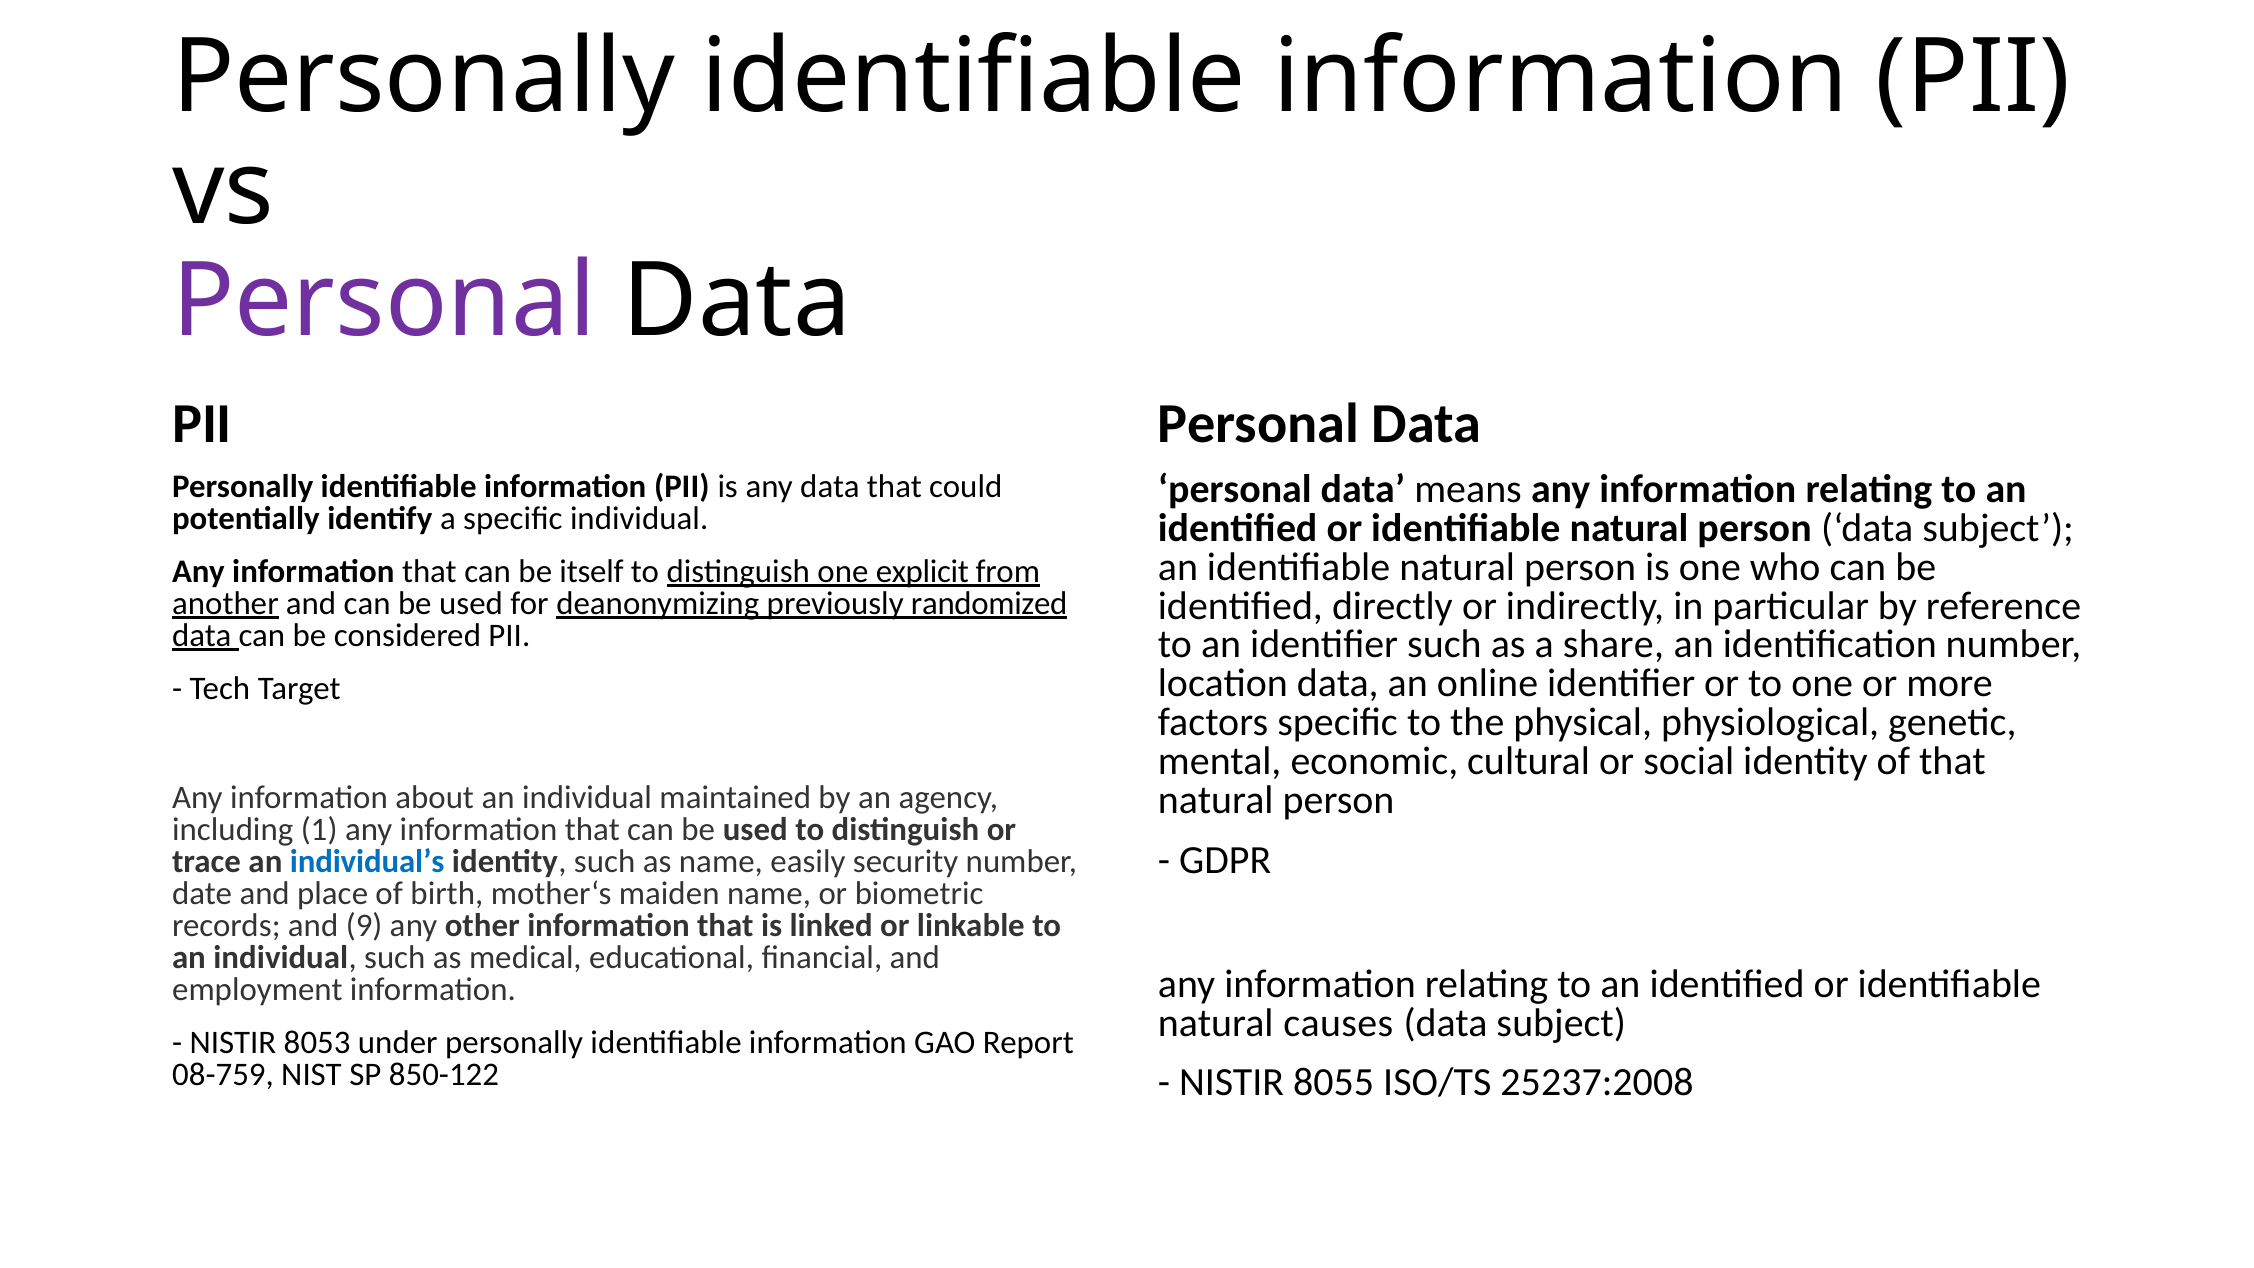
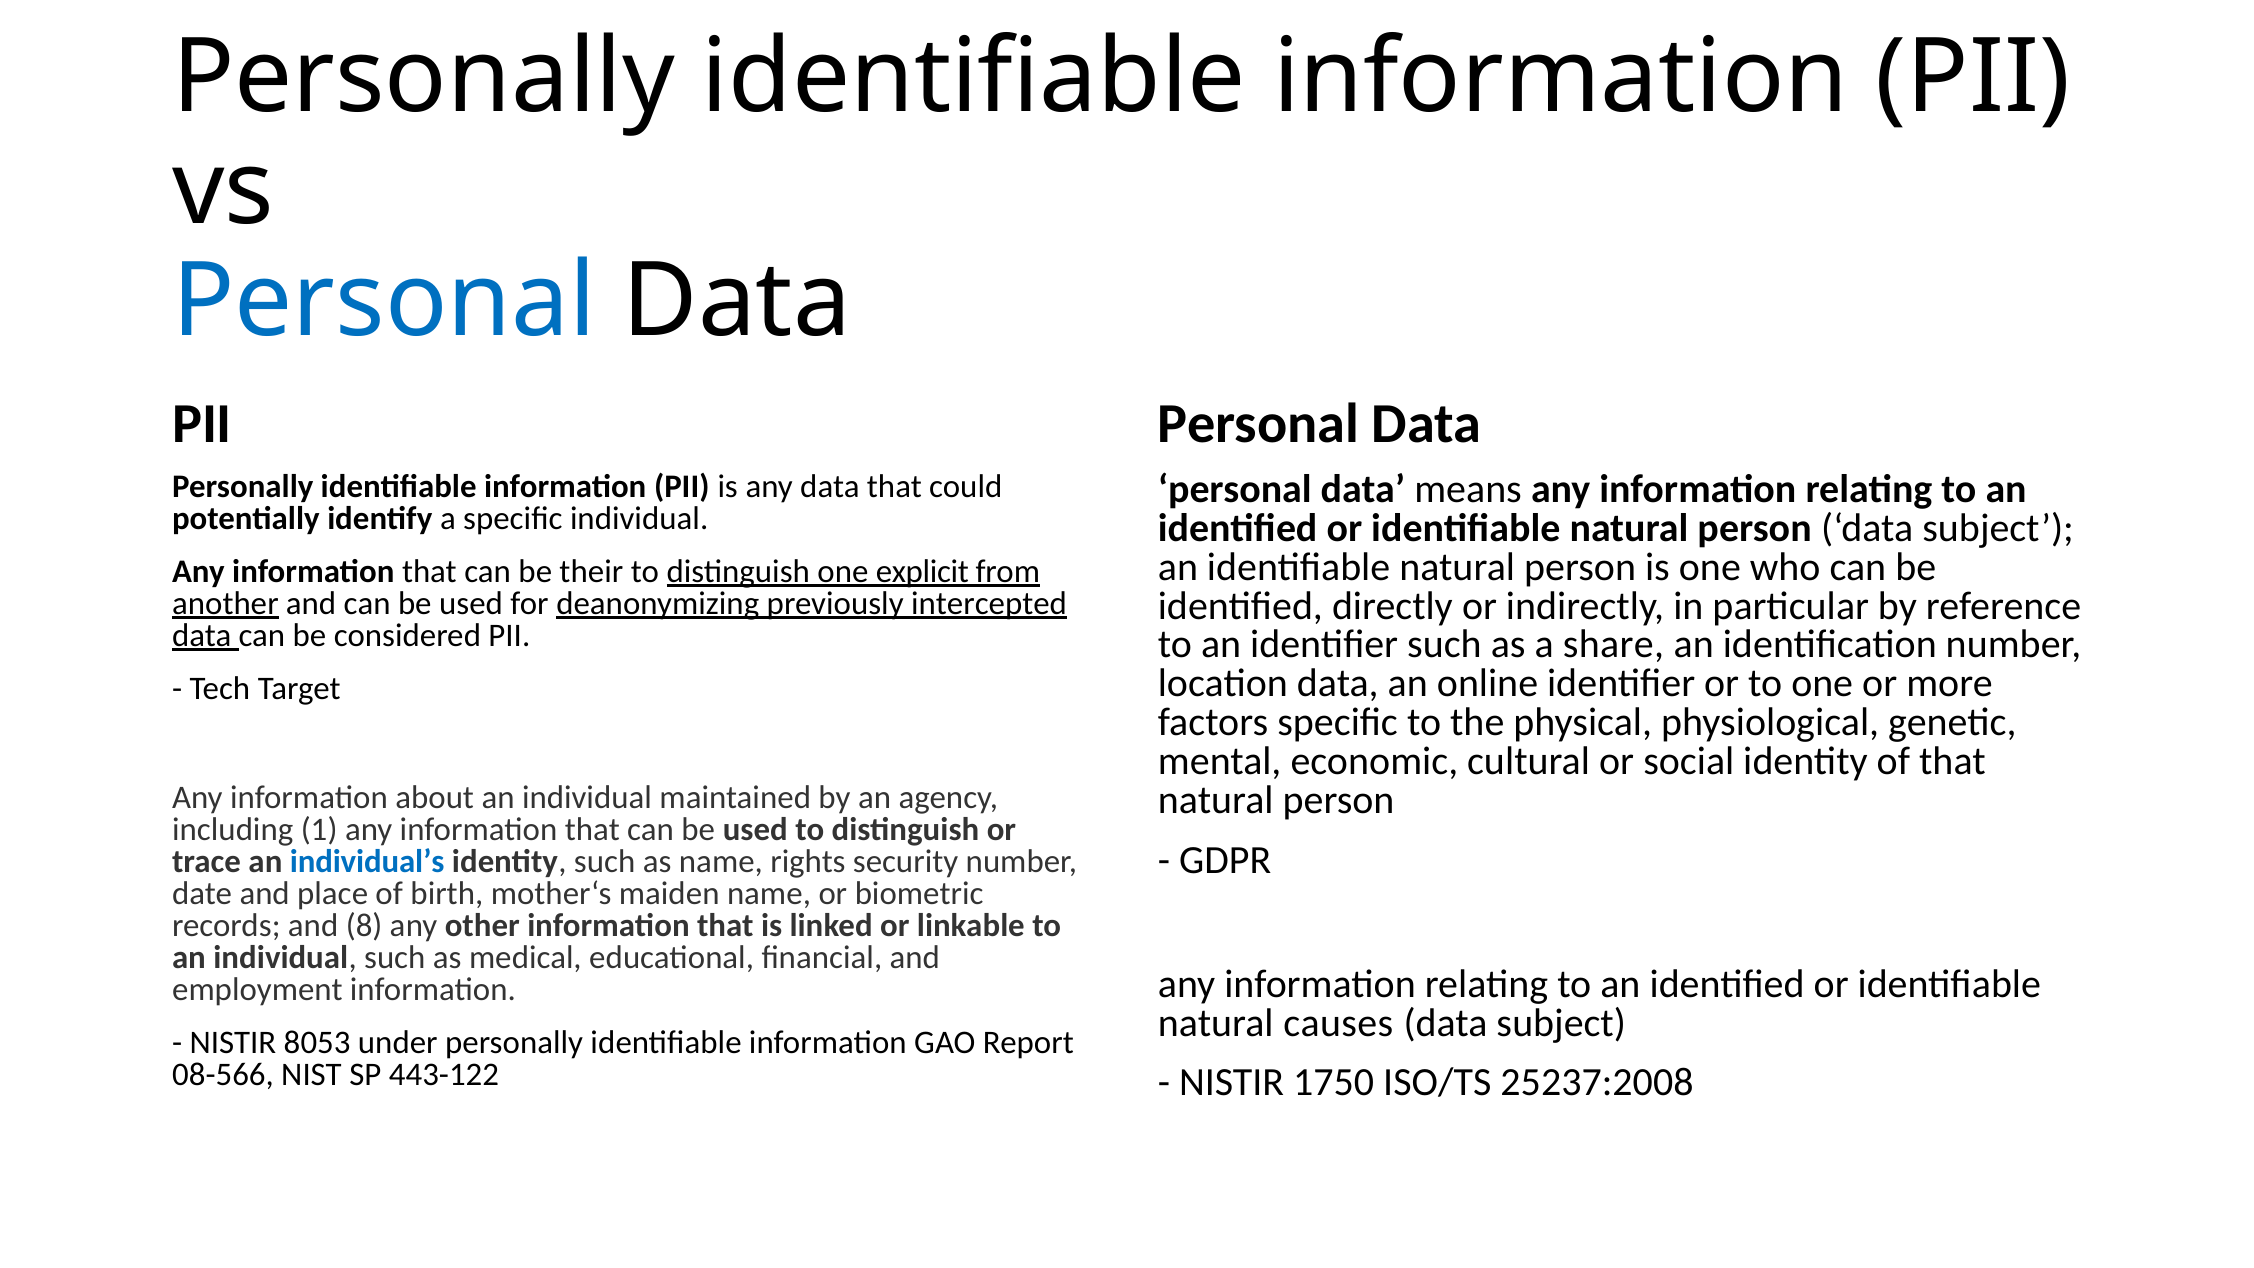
Personal at (384, 301) colour: purple -> blue
itself: itself -> their
randomized: randomized -> intercepted
easily: easily -> rights
9: 9 -> 8
08-759: 08-759 -> 08-566
850-122: 850-122 -> 443-122
8055: 8055 -> 1750
